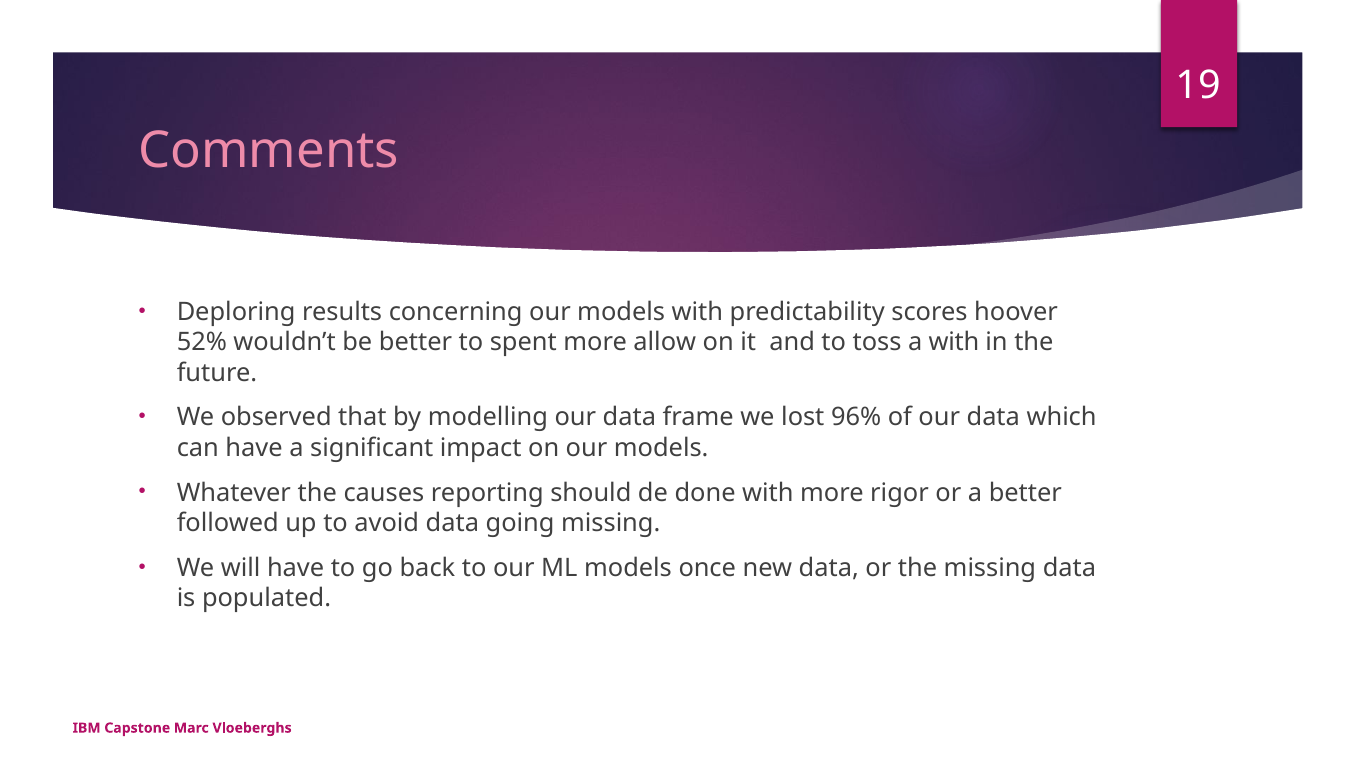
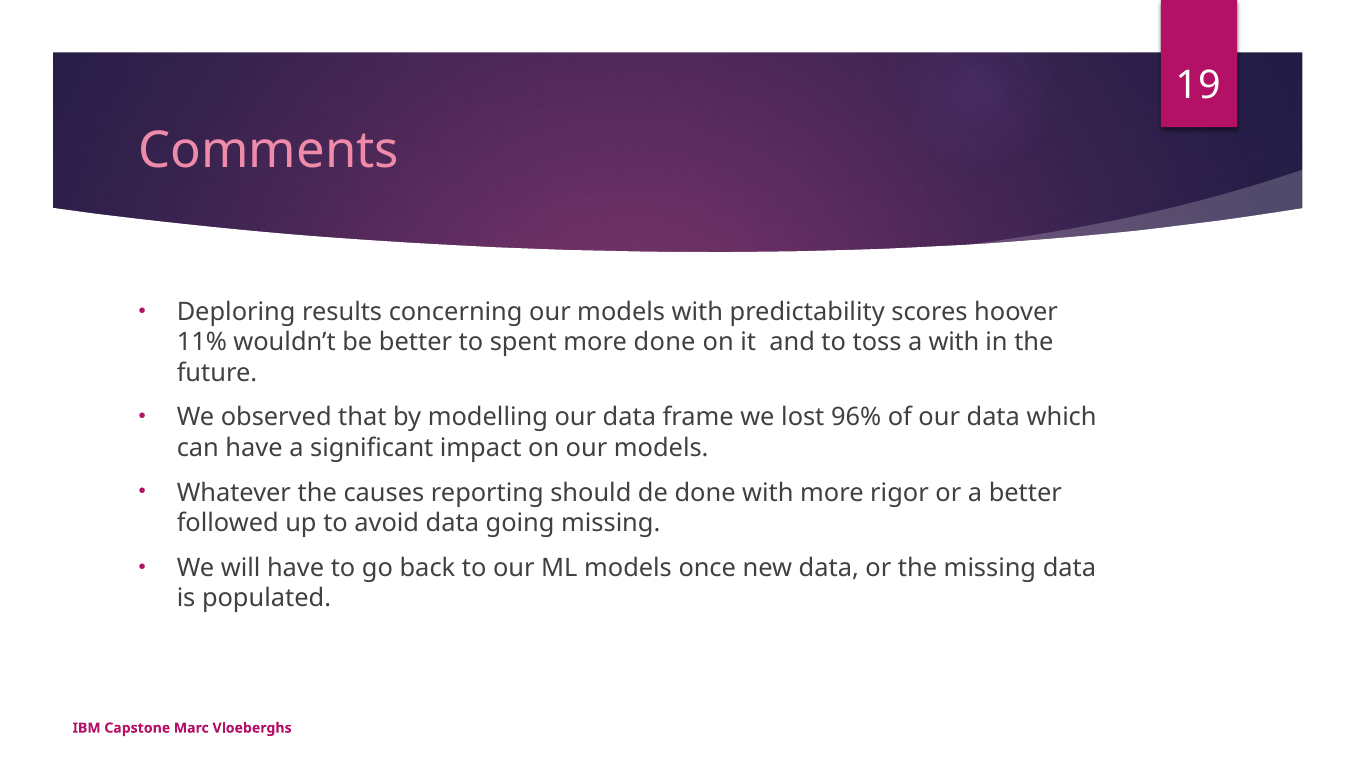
52%: 52% -> 11%
more allow: allow -> done
